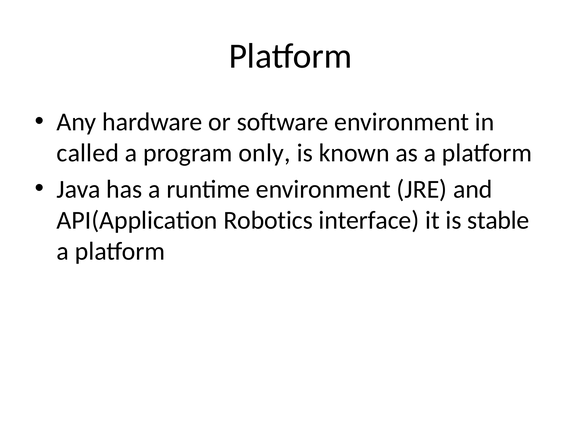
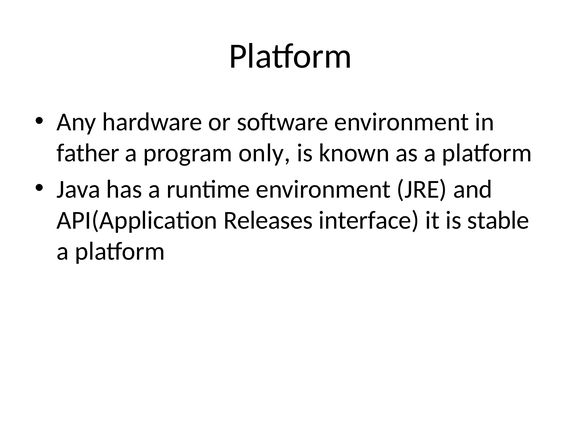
called: called -> father
Robotics: Robotics -> Releases
